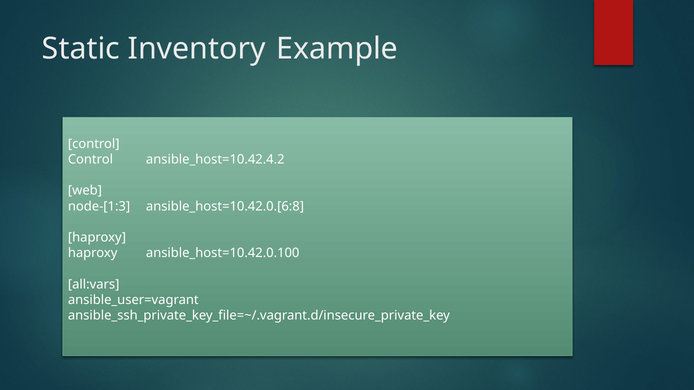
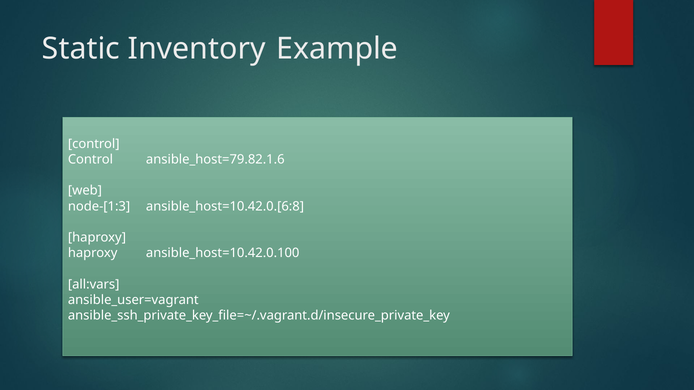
ansible_host=10.42.4.2: ansible_host=10.42.4.2 -> ansible_host=79.82.1.6
